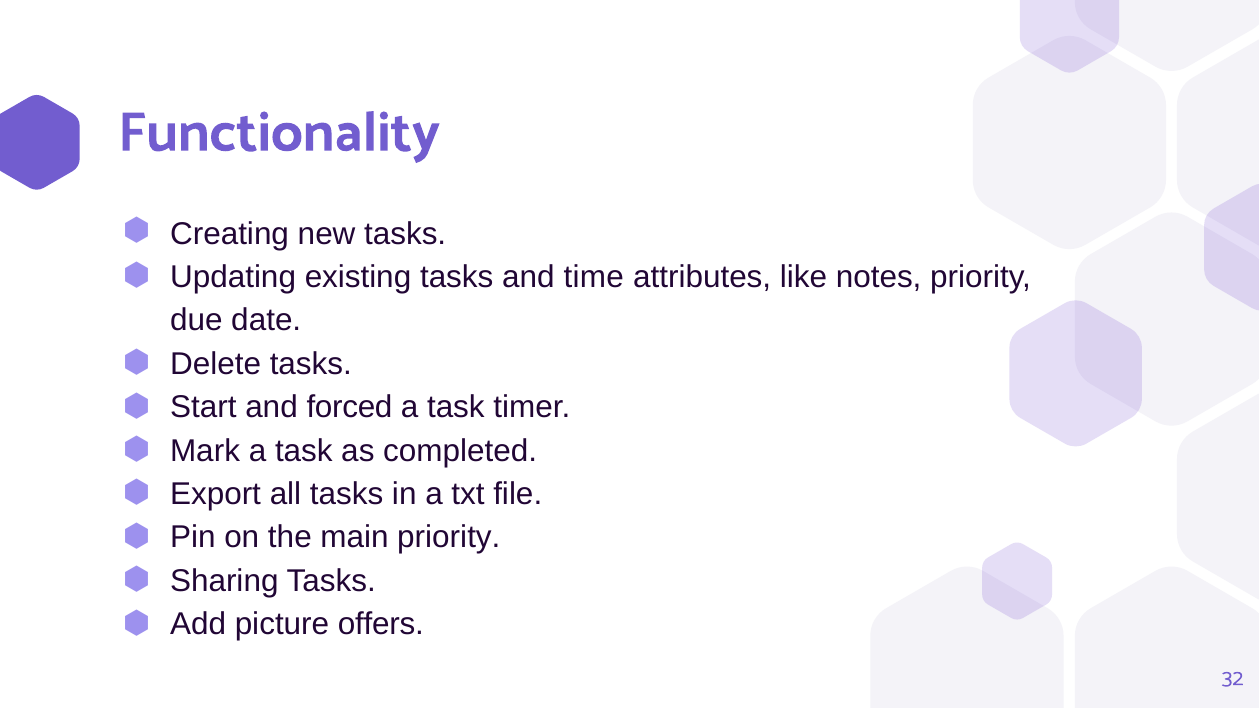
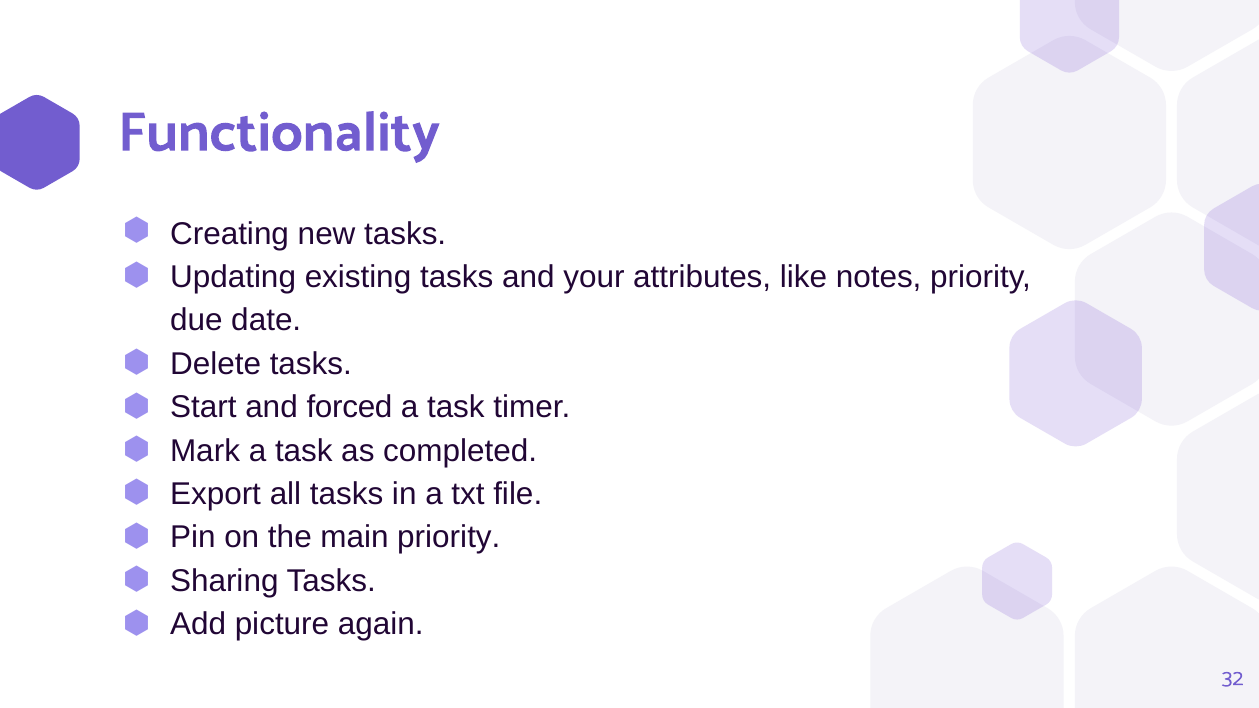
time: time -> your
offers: offers -> again
